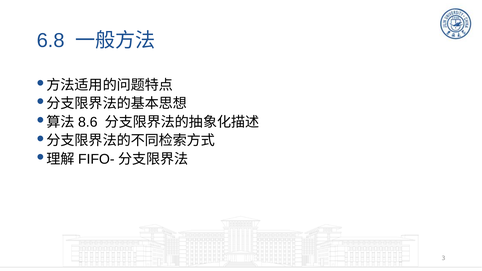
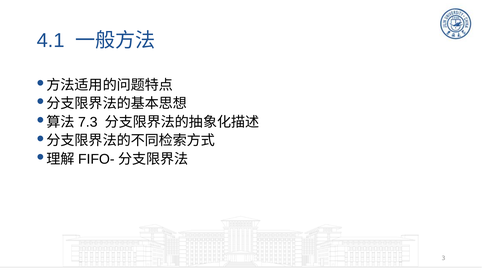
6.8: 6.8 -> 4.1
8.6: 8.6 -> 7.3
